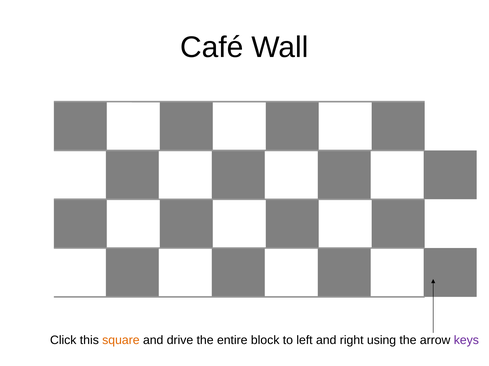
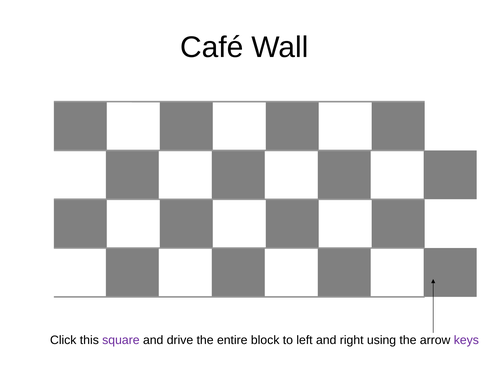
square colour: orange -> purple
